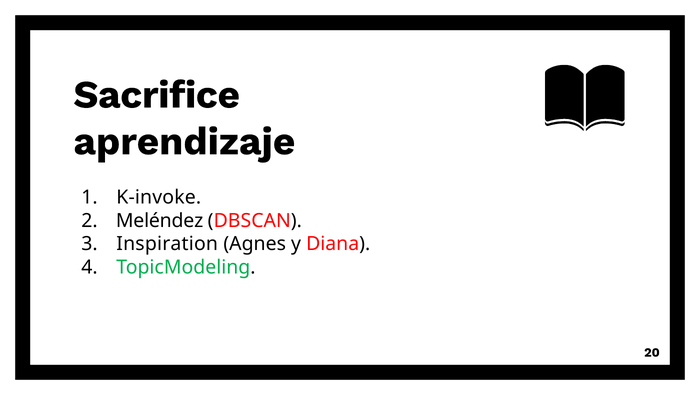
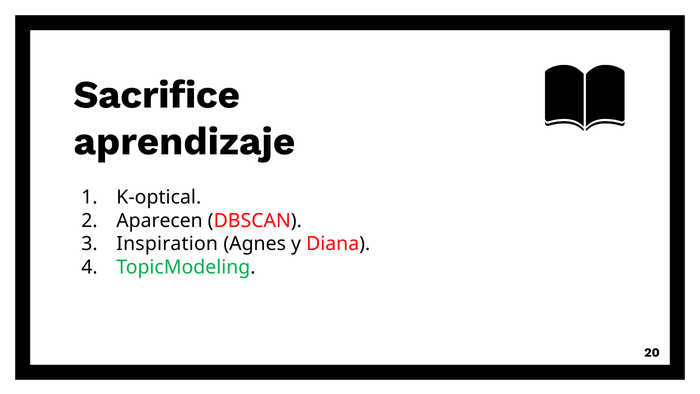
K-invoke: K-invoke -> K-optical
Meléndez: Meléndez -> Aparecen
